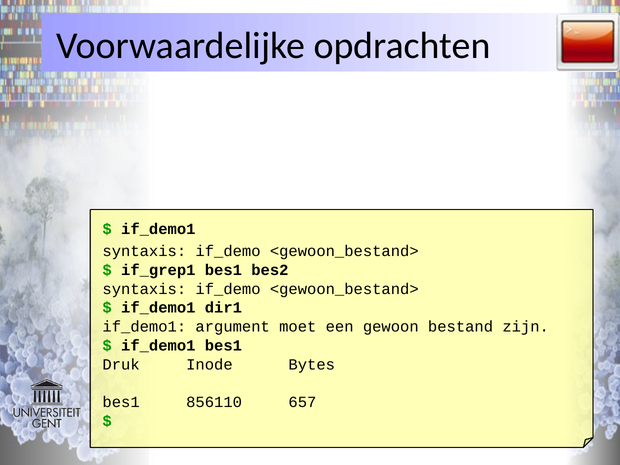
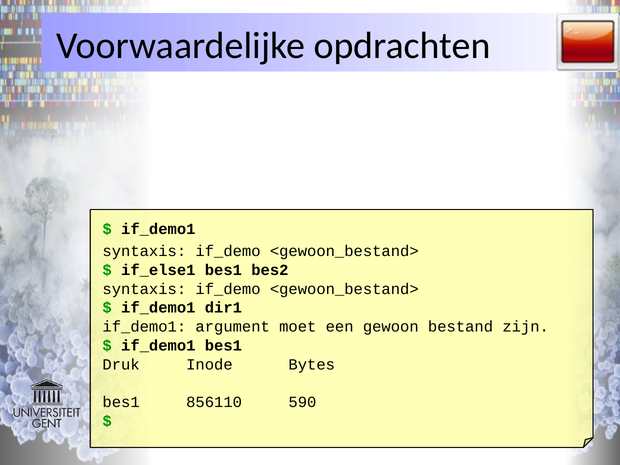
if_grep1: if_grep1 -> if_else1
657: 657 -> 590
